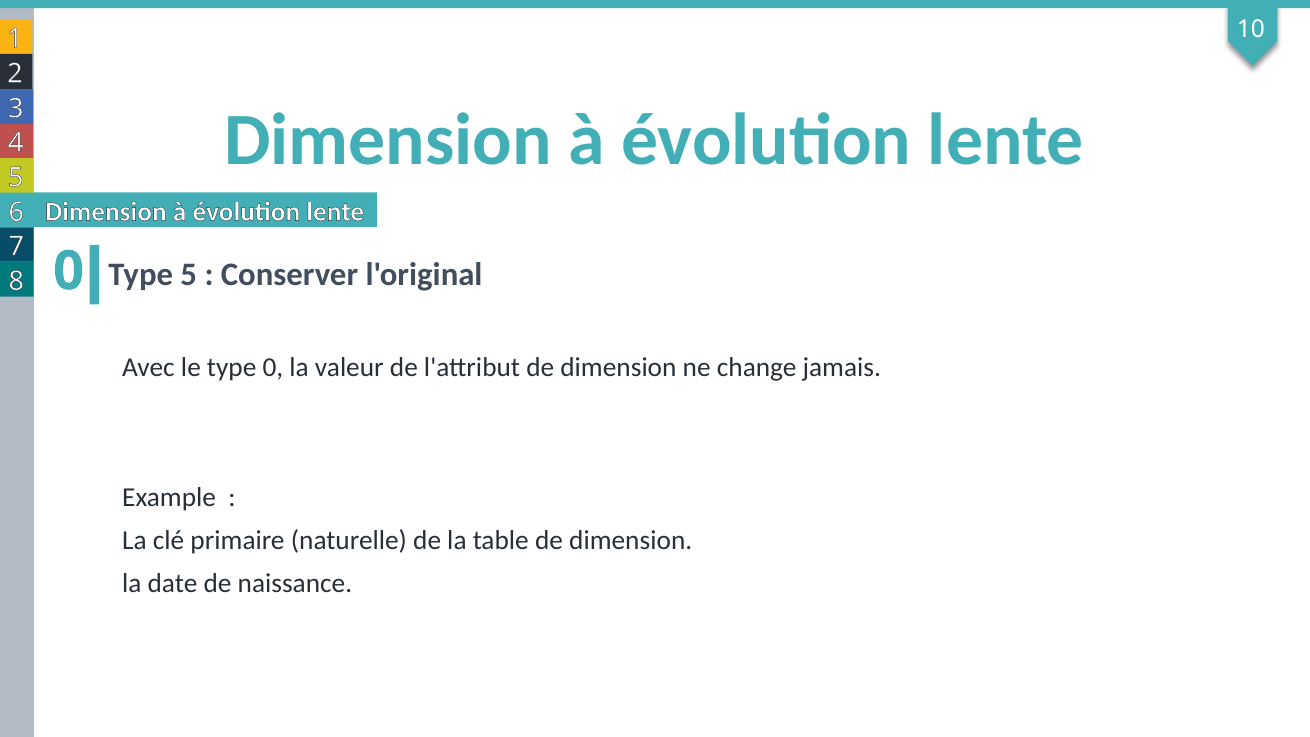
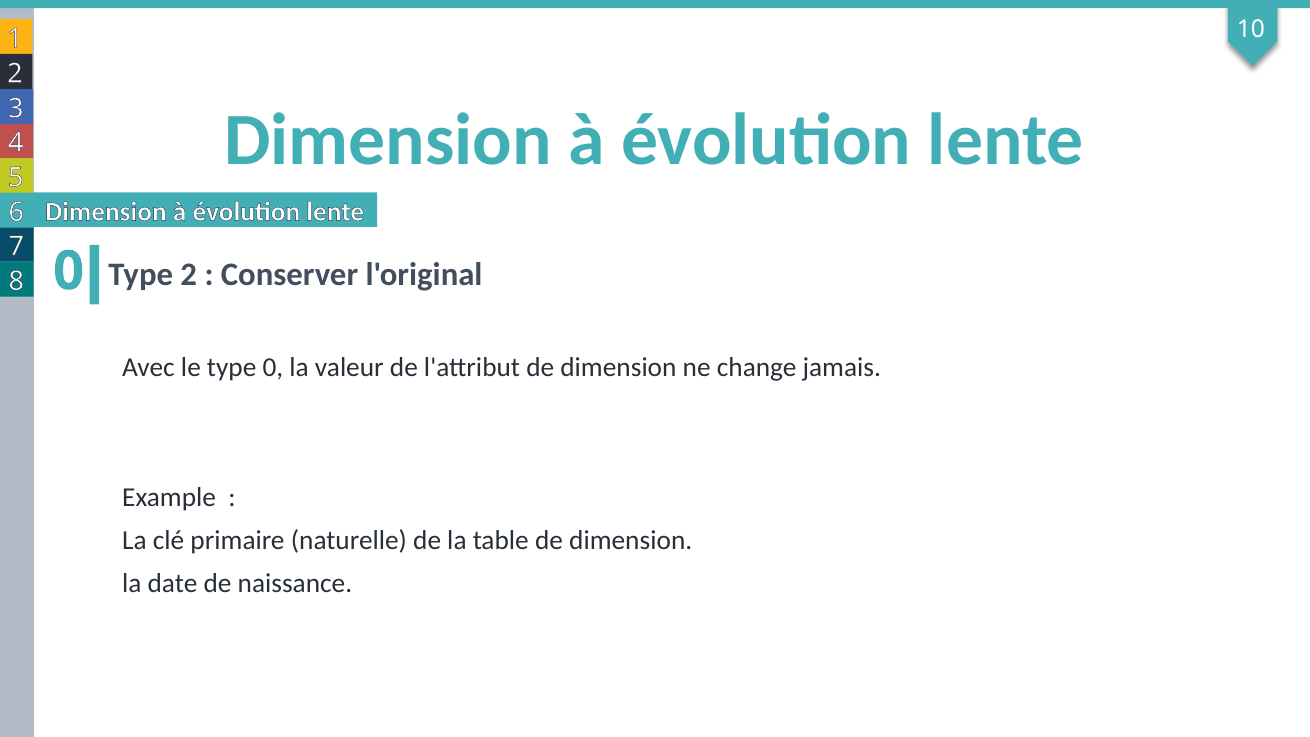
Type 5: 5 -> 2
